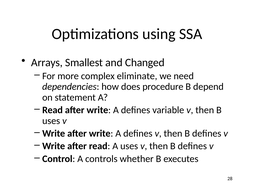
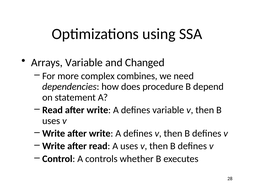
Arrays Smallest: Smallest -> Variable
eliminate: eliminate -> combines
